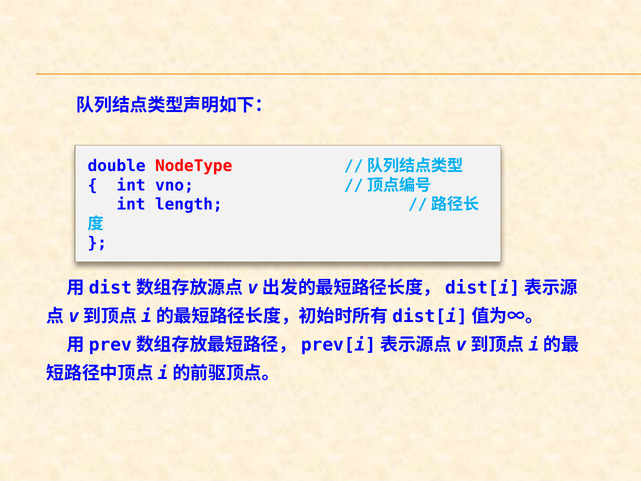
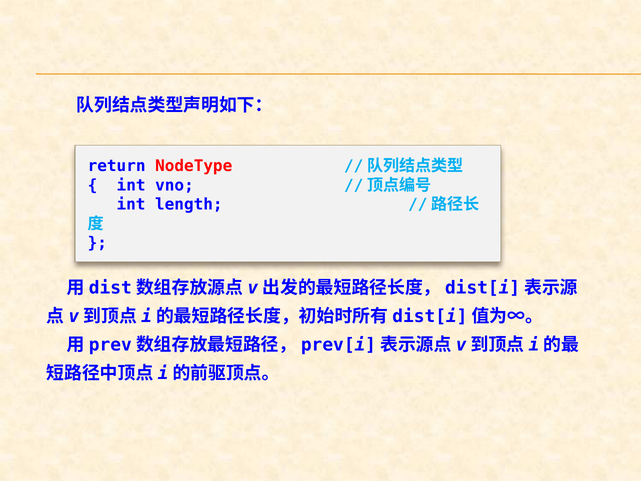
double: double -> return
